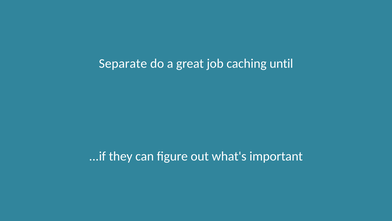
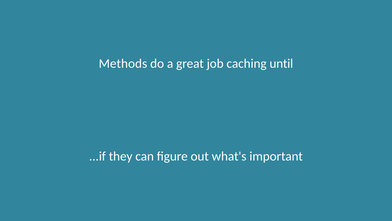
Separate: Separate -> Methods
